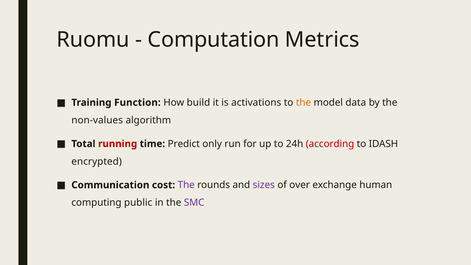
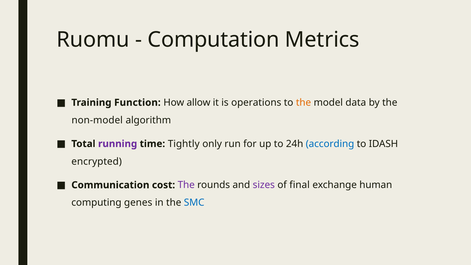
build: build -> allow
activations: activations -> operations
non-values: non-values -> non-model
running colour: red -> purple
Predict: Predict -> Tightly
according colour: red -> blue
over: over -> final
public: public -> genes
SMC colour: purple -> blue
